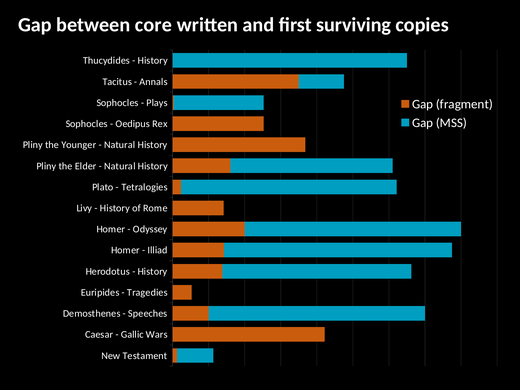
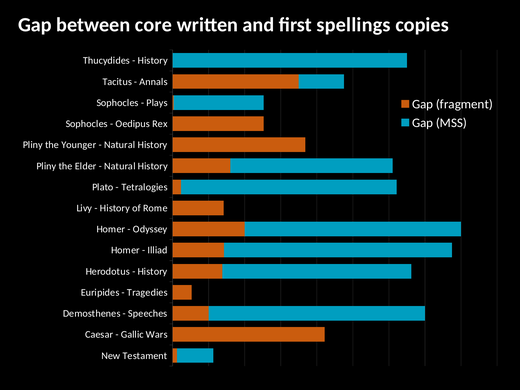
surviving: surviving -> spellings
